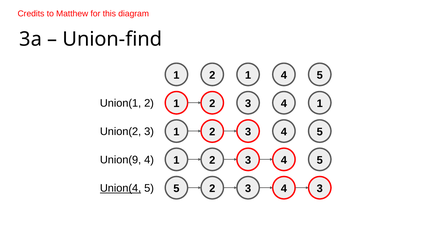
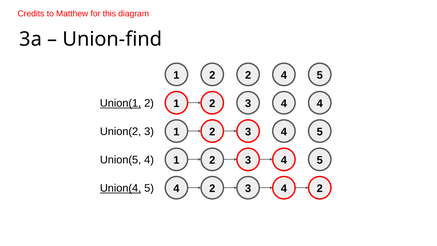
1 2 1: 1 -> 2
Union(1 underline: none -> present
3 4 1: 1 -> 4
Union(9: Union(9 -> Union(5
5 5: 5 -> 4
3 4 3: 3 -> 2
